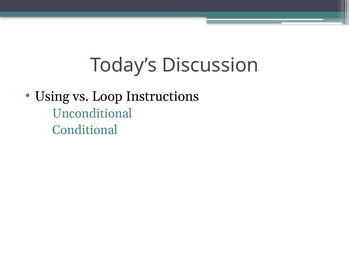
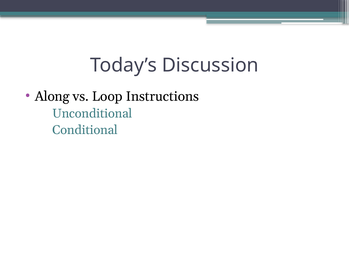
Using: Using -> Along
